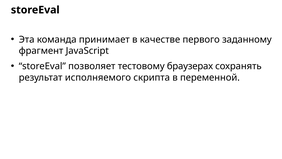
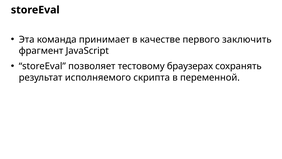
заданному: заданному -> заключить
